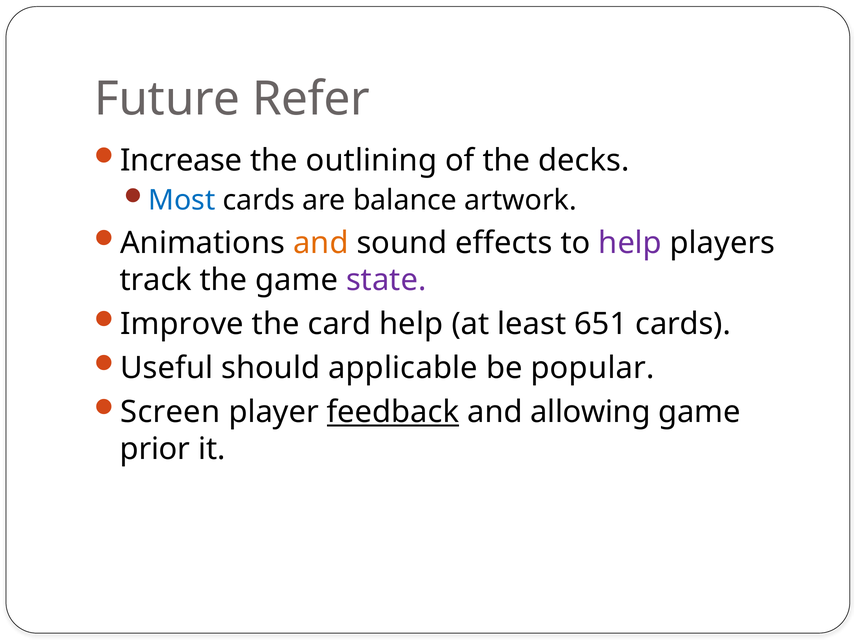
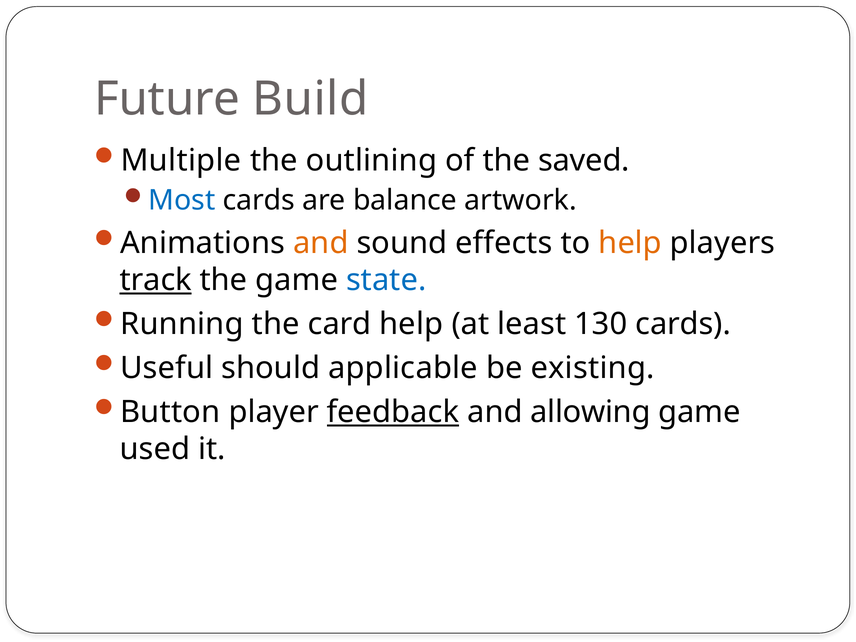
Refer: Refer -> Build
Increase: Increase -> Multiple
decks: decks -> saved
help at (630, 243) colour: purple -> orange
track underline: none -> present
state colour: purple -> blue
Improve: Improve -> Running
651: 651 -> 130
popular: popular -> existing
Screen: Screen -> Button
prior: prior -> used
